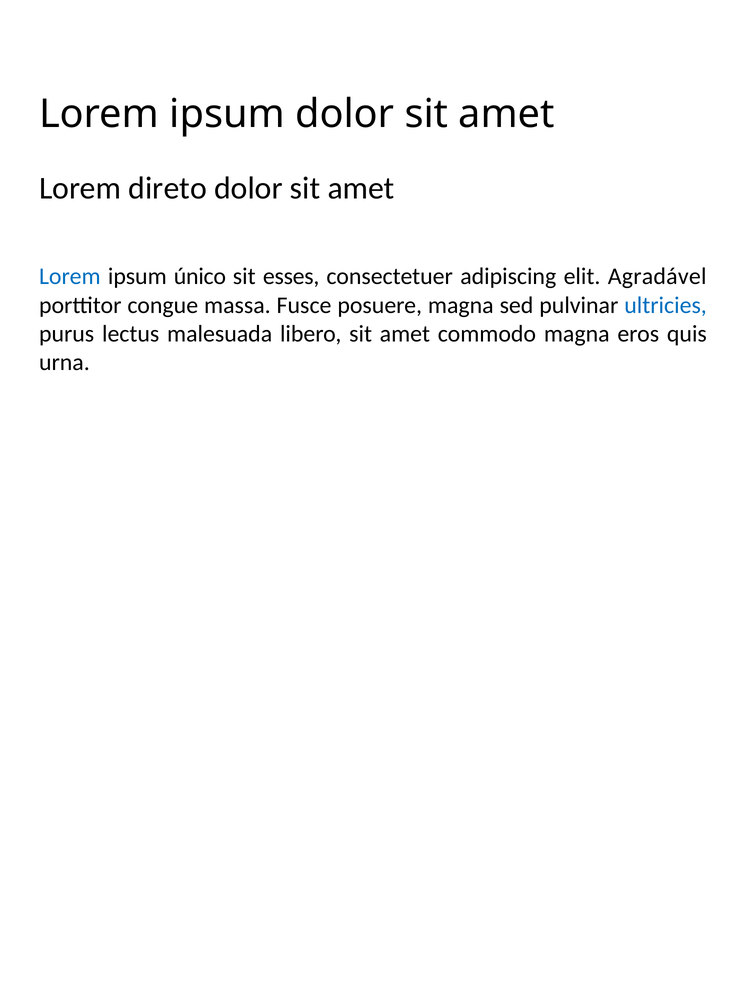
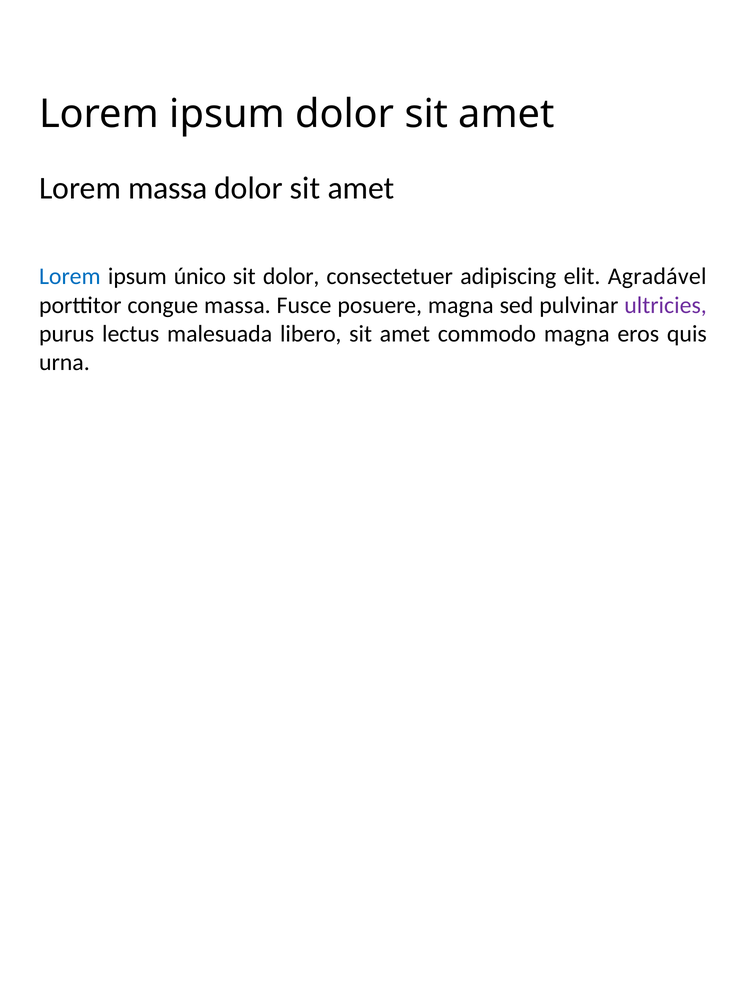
Lorem direto: direto -> massa
sit esses: esses -> dolor
ultricies colour: blue -> purple
